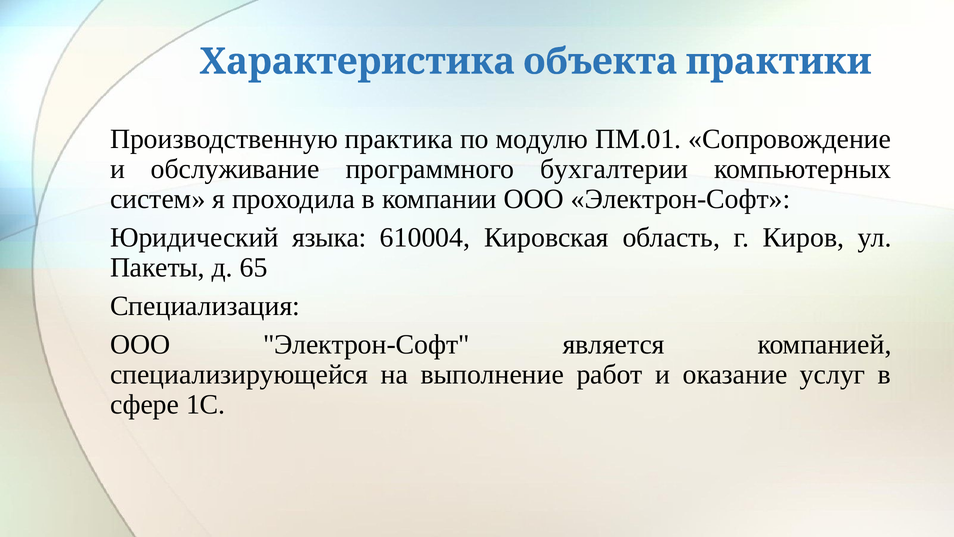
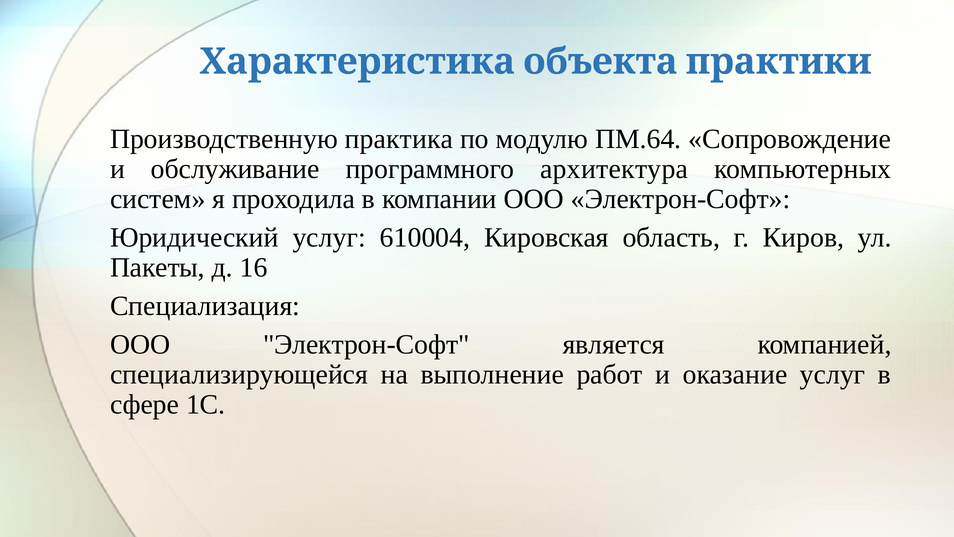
ПМ.01: ПМ.01 -> ПМ.64
бухгалтерии: бухгалтерии -> архитектура
Юридический языка: языка -> услуг
65: 65 -> 16
